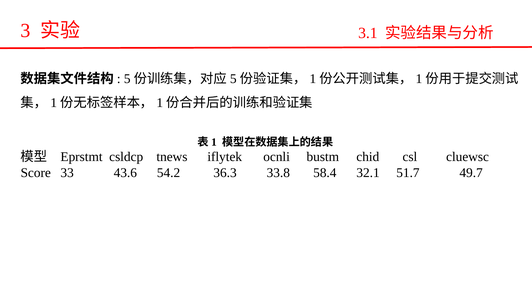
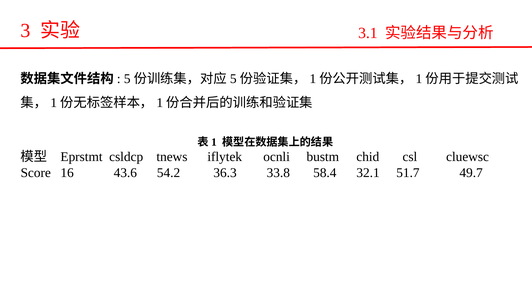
33: 33 -> 16
